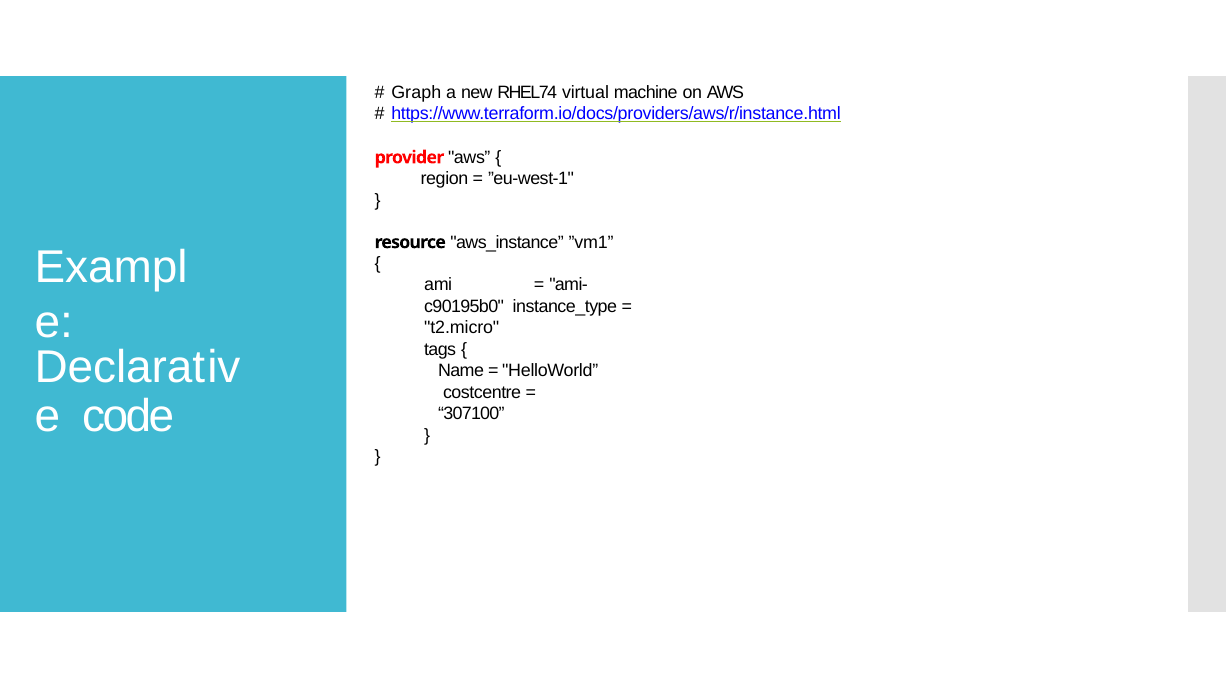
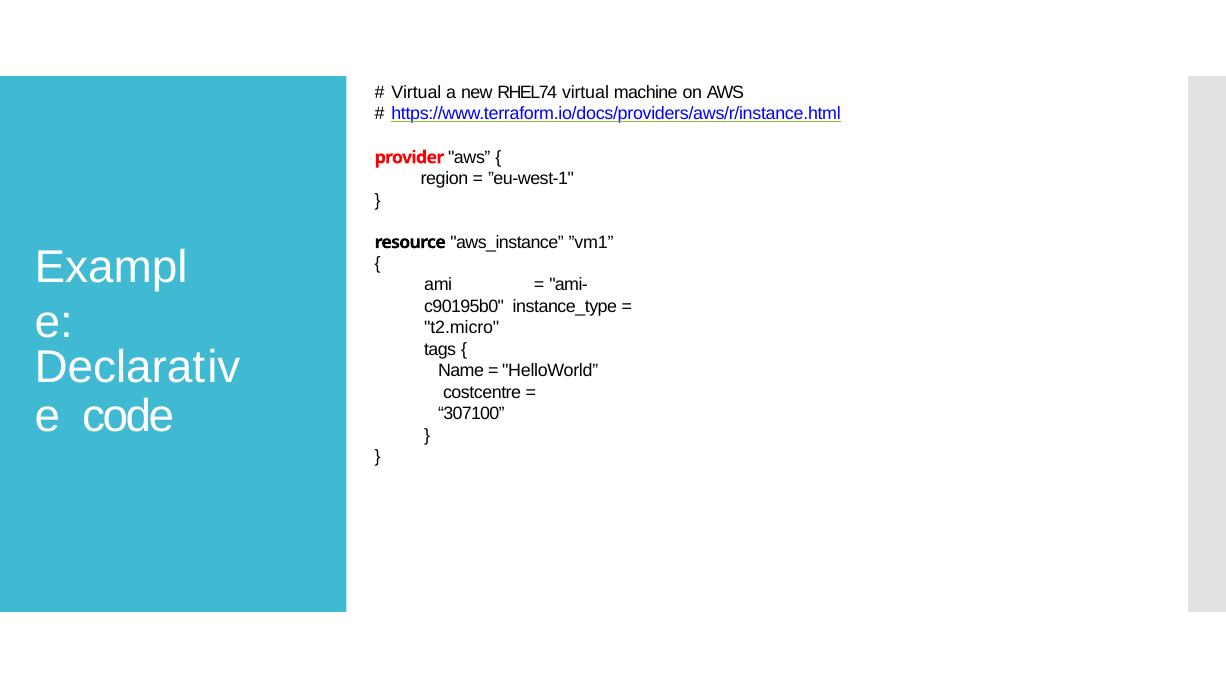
Graph at (416, 92): Graph -> Virtual
